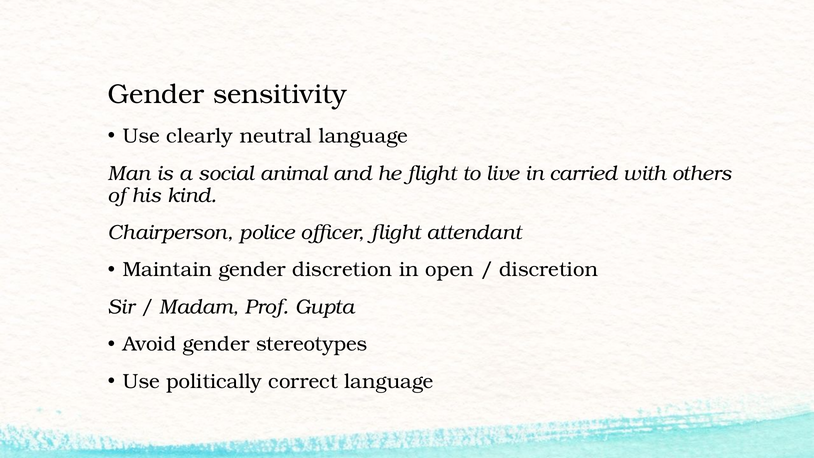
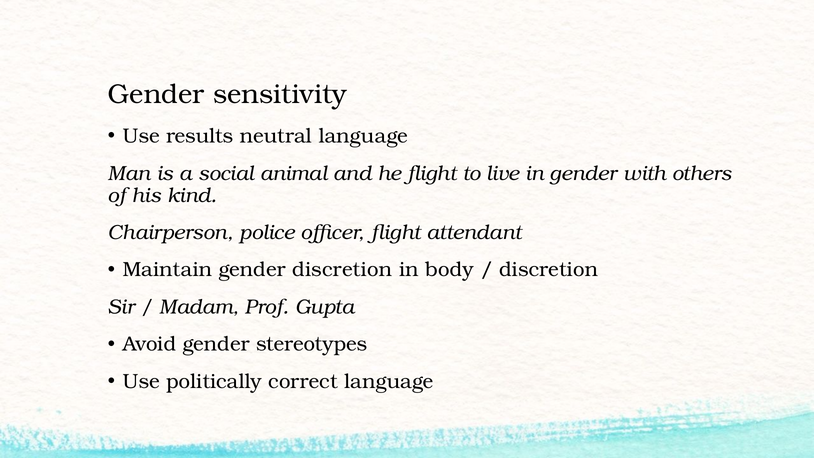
clearly: clearly -> results
in carried: carried -> gender
open: open -> body
